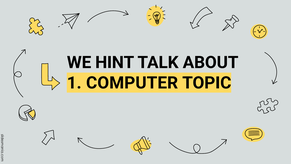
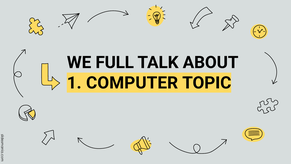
HINT: HINT -> FULL
